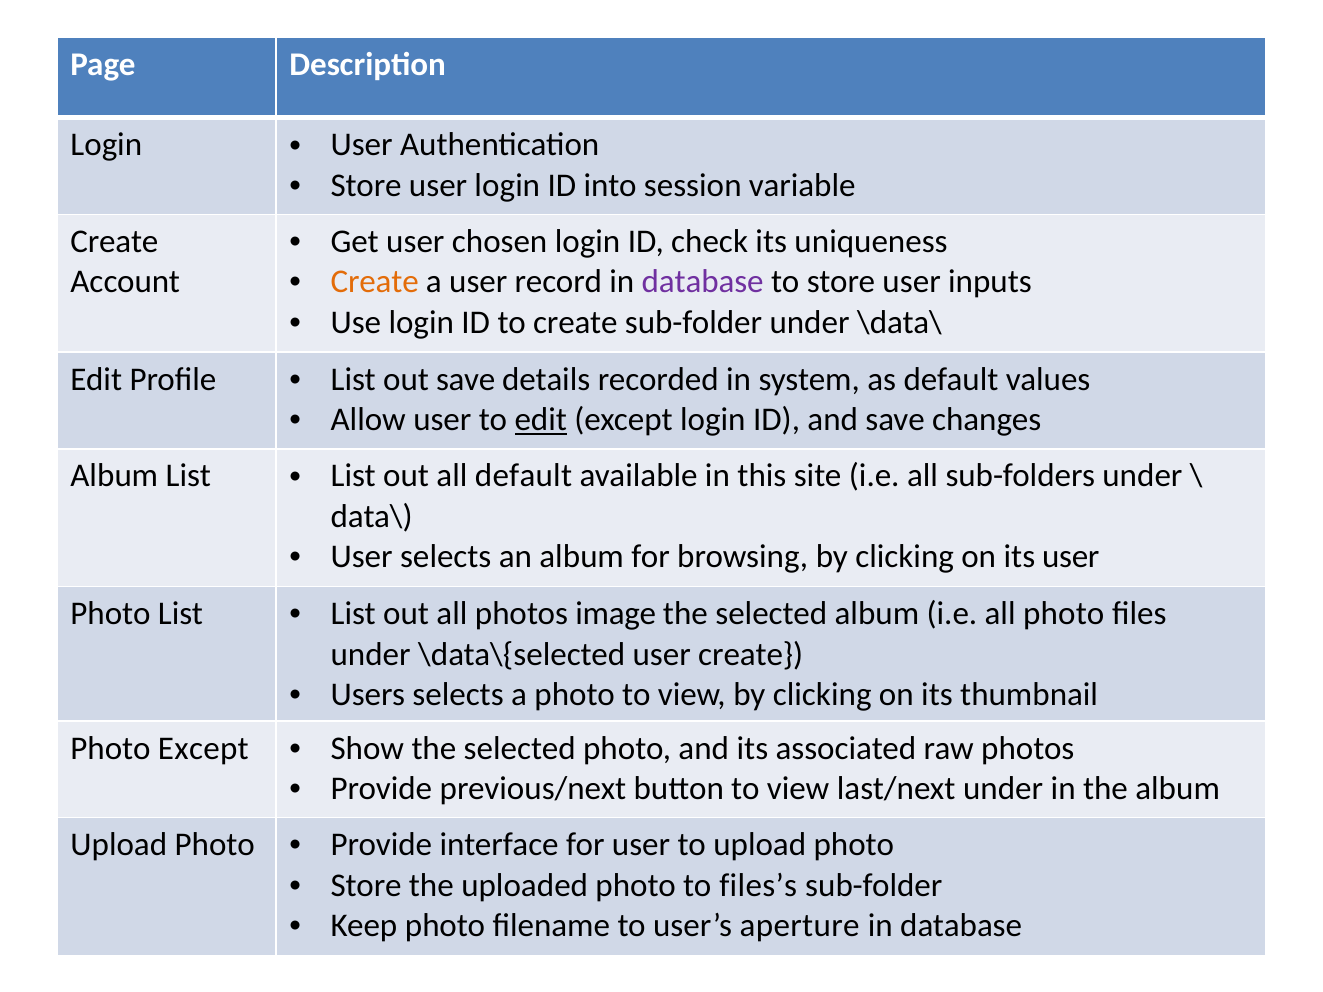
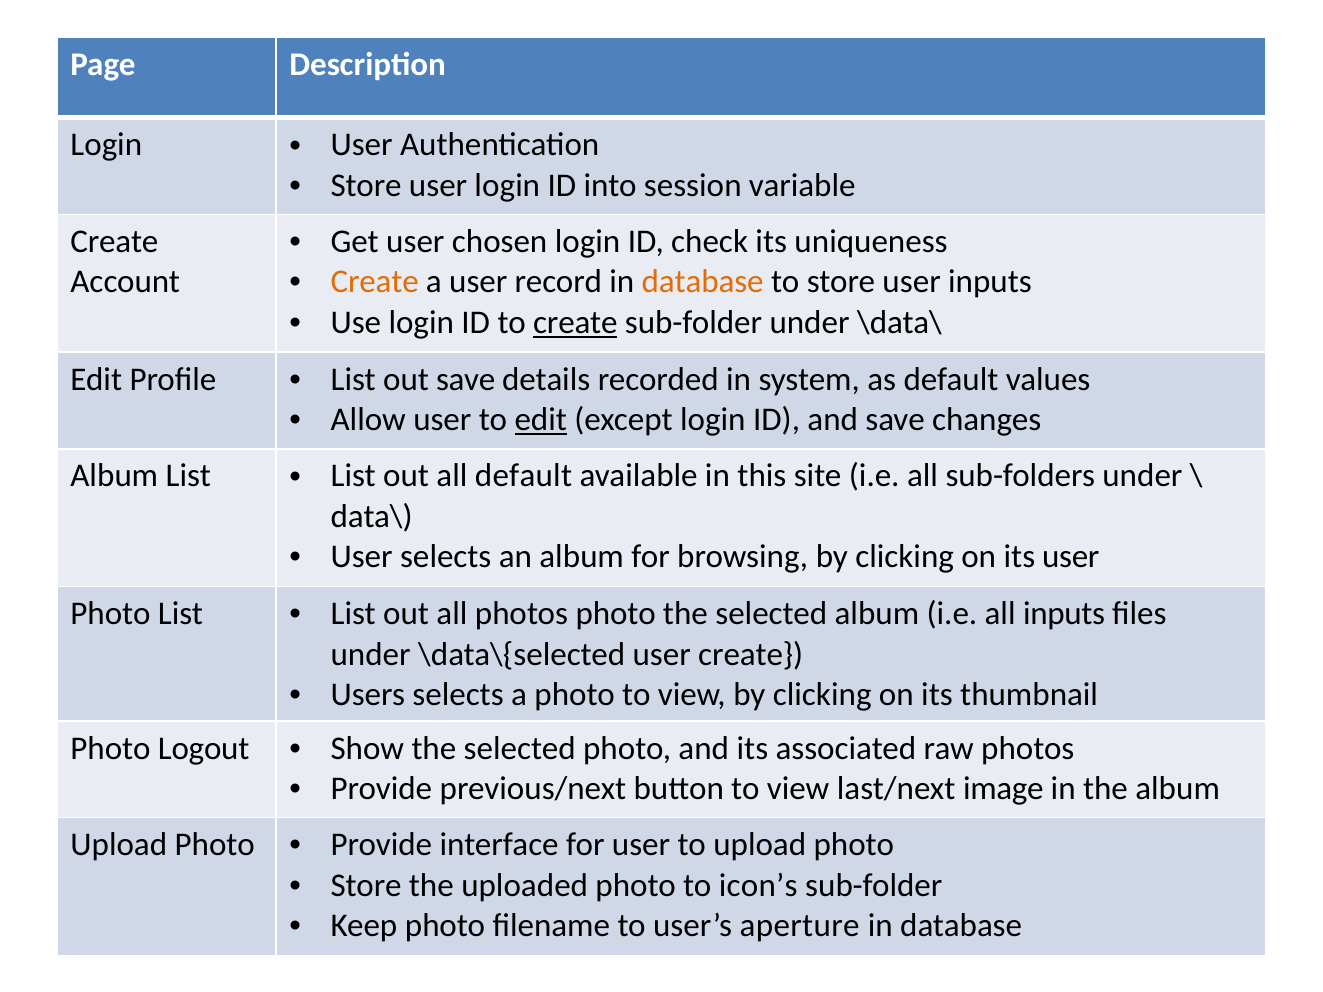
database at (703, 282) colour: purple -> orange
create at (575, 322) underline: none -> present
photos image: image -> photo
all photo: photo -> inputs
Photo Except: Except -> Logout
last/next under: under -> image
files’s: files’s -> icon’s
